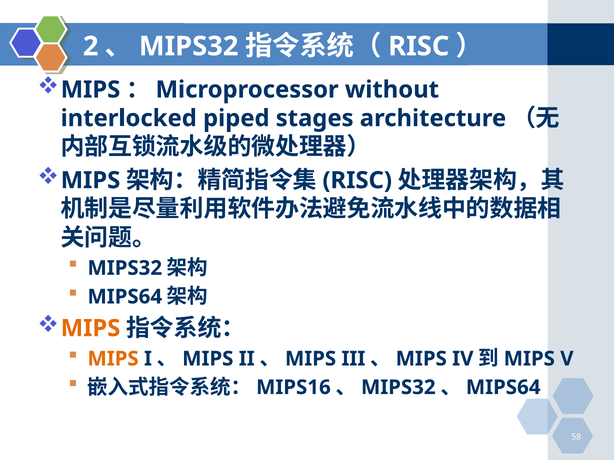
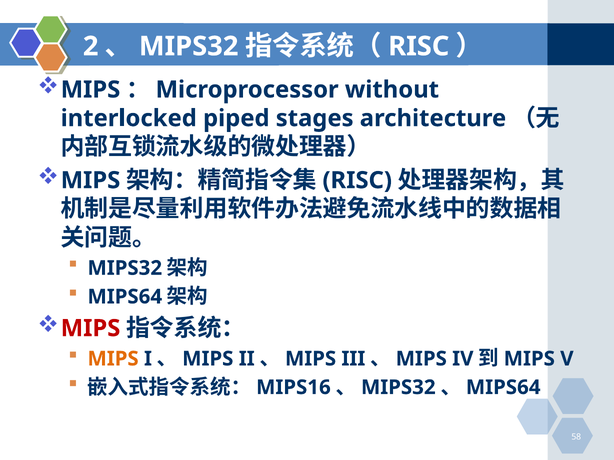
MIPS at (90, 329) colour: orange -> red
